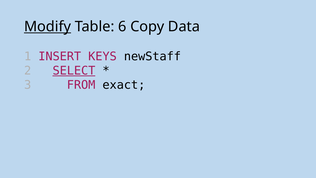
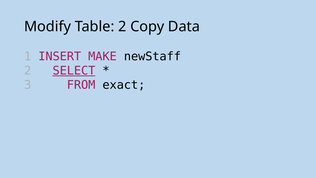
Modify underline: present -> none
Table 6: 6 -> 2
KEYS: KEYS -> MAKE
